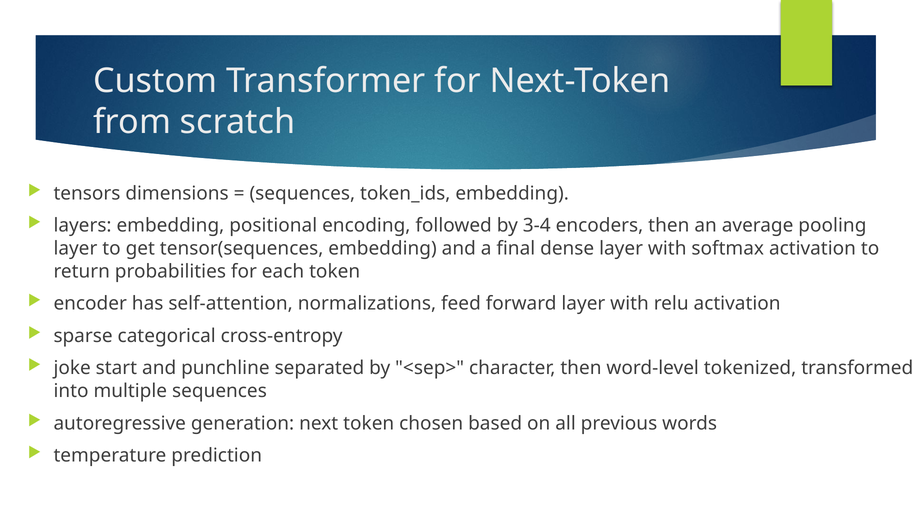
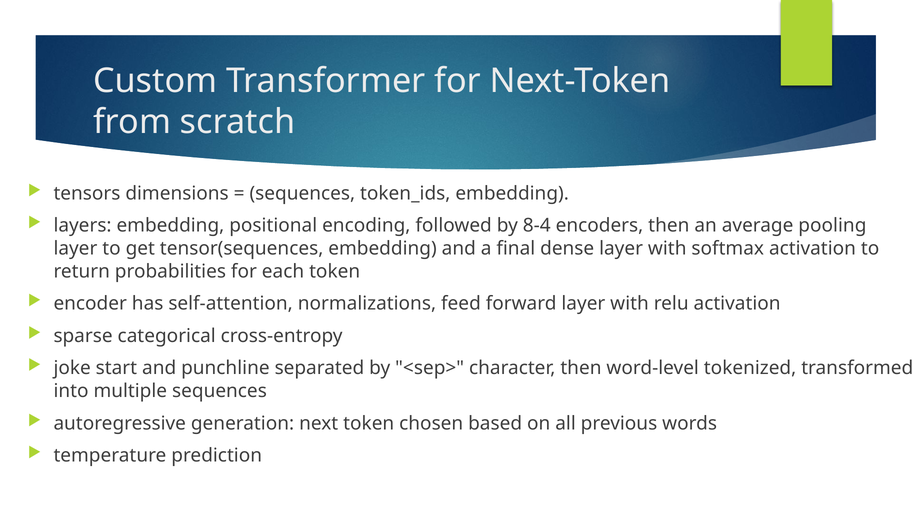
3-4: 3-4 -> 8-4
